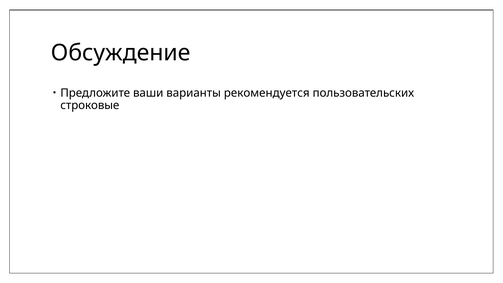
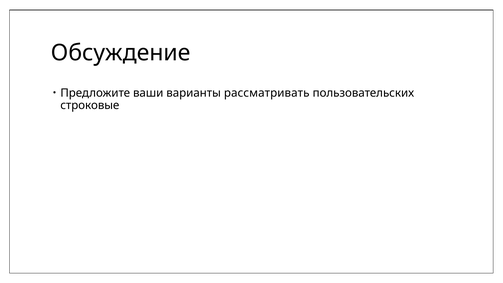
рекомендуется: рекомендуется -> рассматривать
